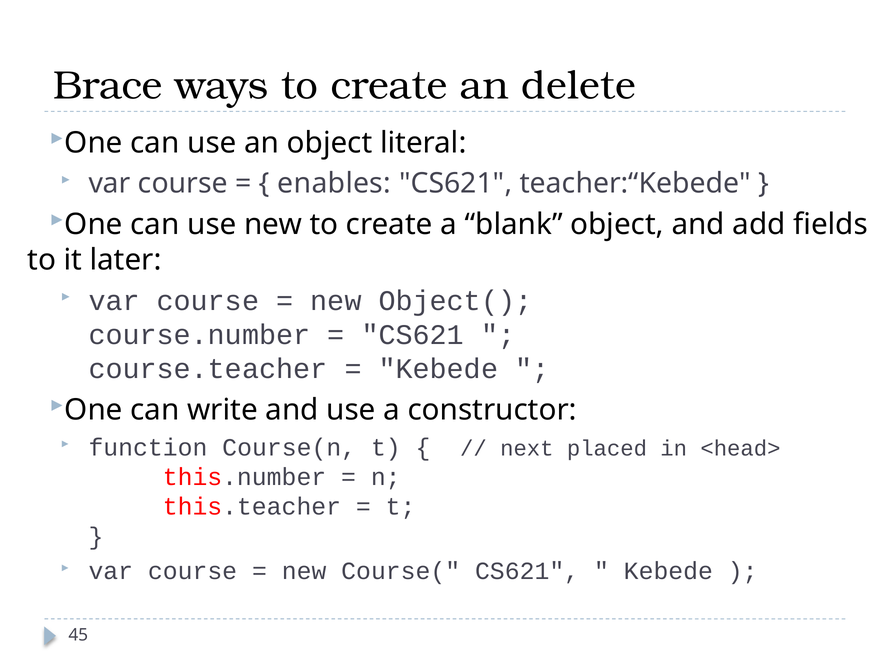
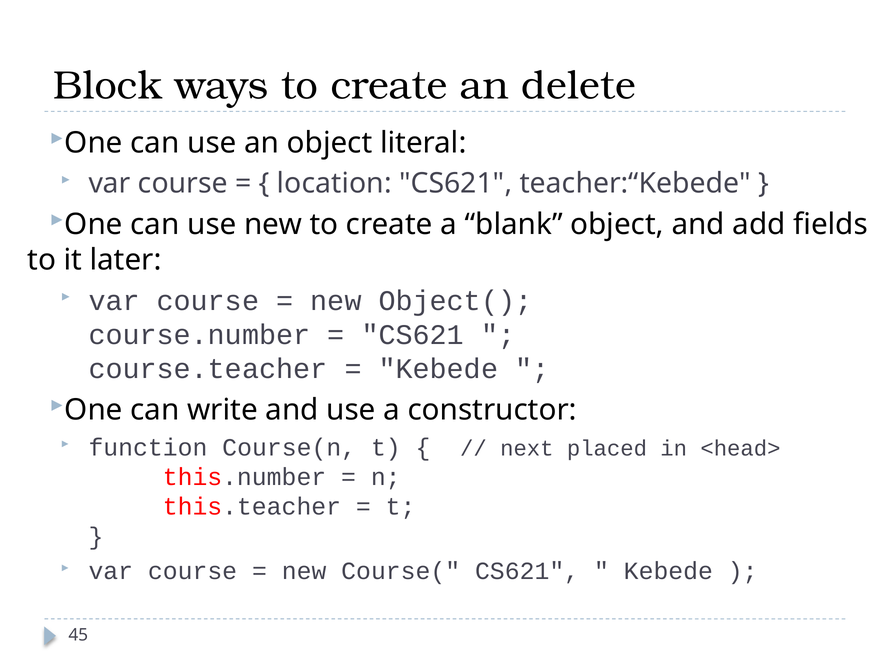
Brace: Brace -> Block
enables: enables -> location
